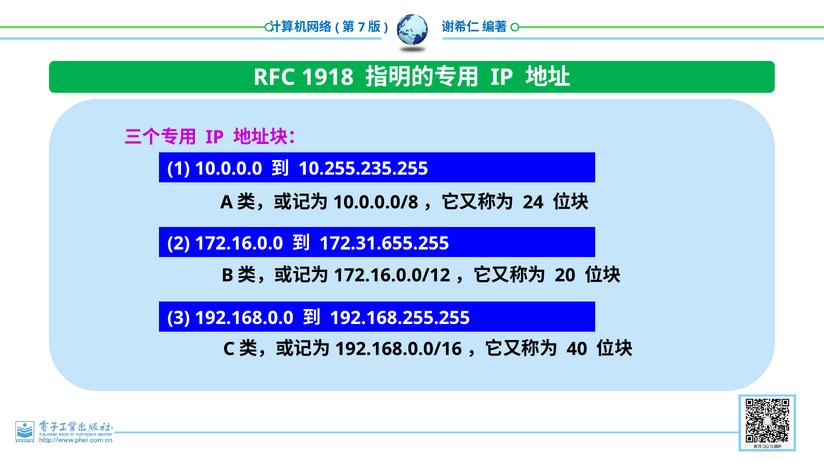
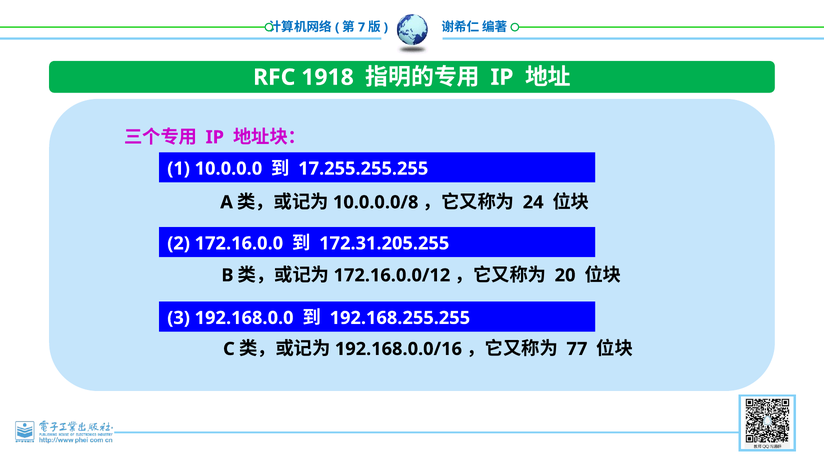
10.255.235.255: 10.255.235.255 -> 17.255.255.255
172.31.655.255: 172.31.655.255 -> 172.31.205.255
40: 40 -> 77
